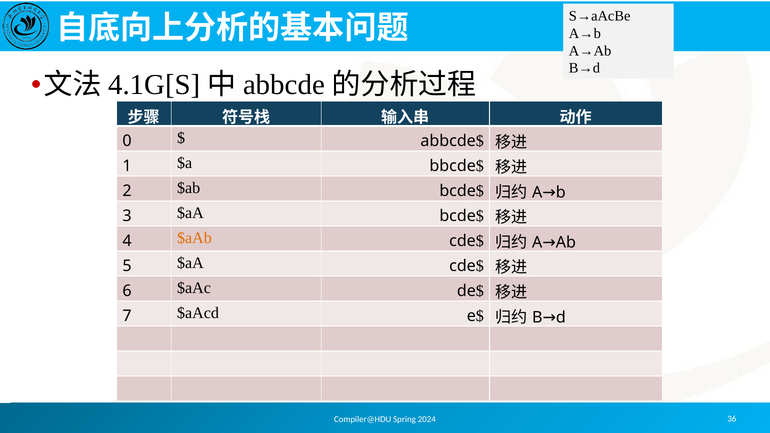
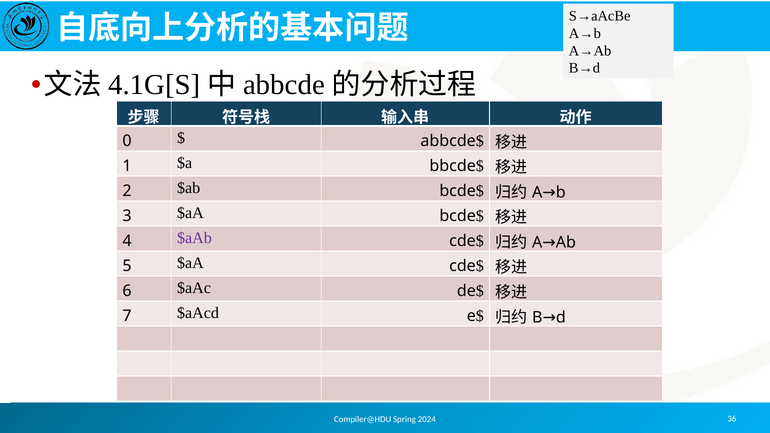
$aAb colour: orange -> purple
